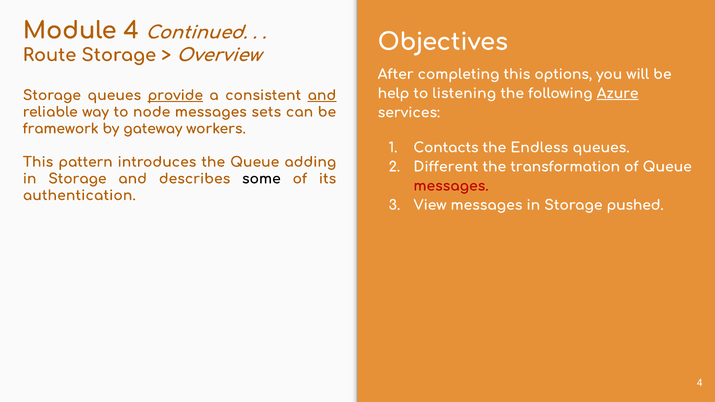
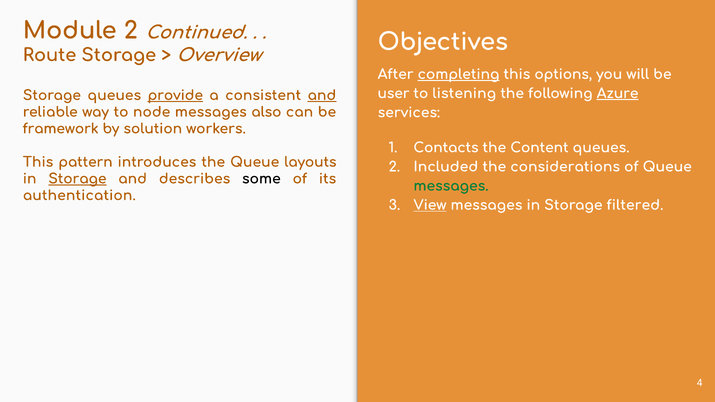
Module 4: 4 -> 2
completing underline: none -> present
help: help -> user
sets: sets -> also
gateway: gateway -> solution
Endless: Endless -> Content
adding: adding -> layouts
Different: Different -> Included
transformation: transformation -> considerations
Storage at (77, 179) underline: none -> present
messages at (451, 186) colour: red -> green
View underline: none -> present
pushed: pushed -> filtered
